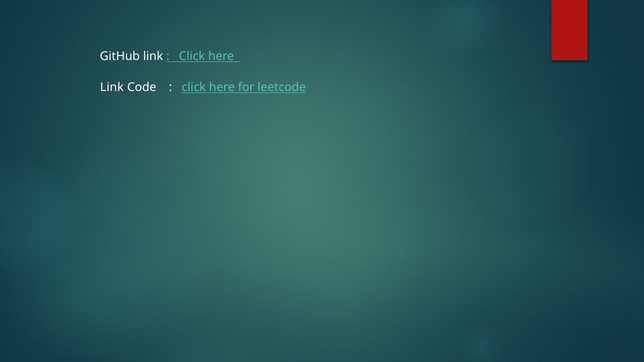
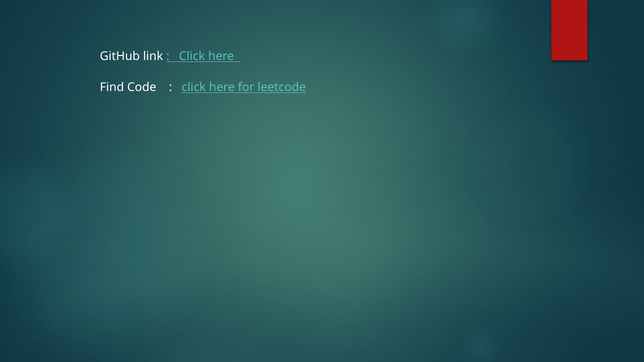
Link at (112, 87): Link -> Find
